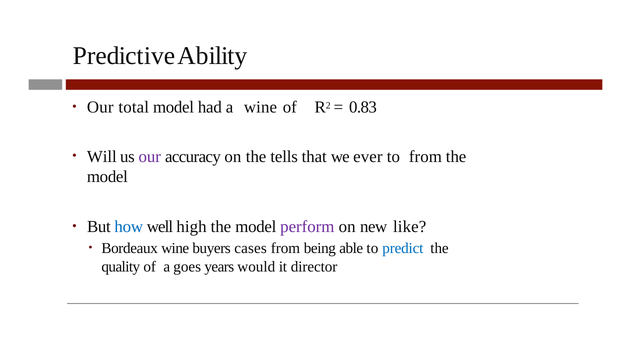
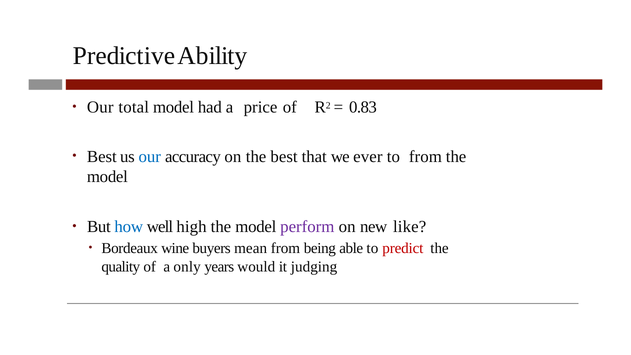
a wine: wine -> price
Will at (102, 157): Will -> Best
our at (150, 157) colour: purple -> blue
the tells: tells -> best
cases: cases -> mean
predict colour: blue -> red
goes: goes -> only
director: director -> judging
